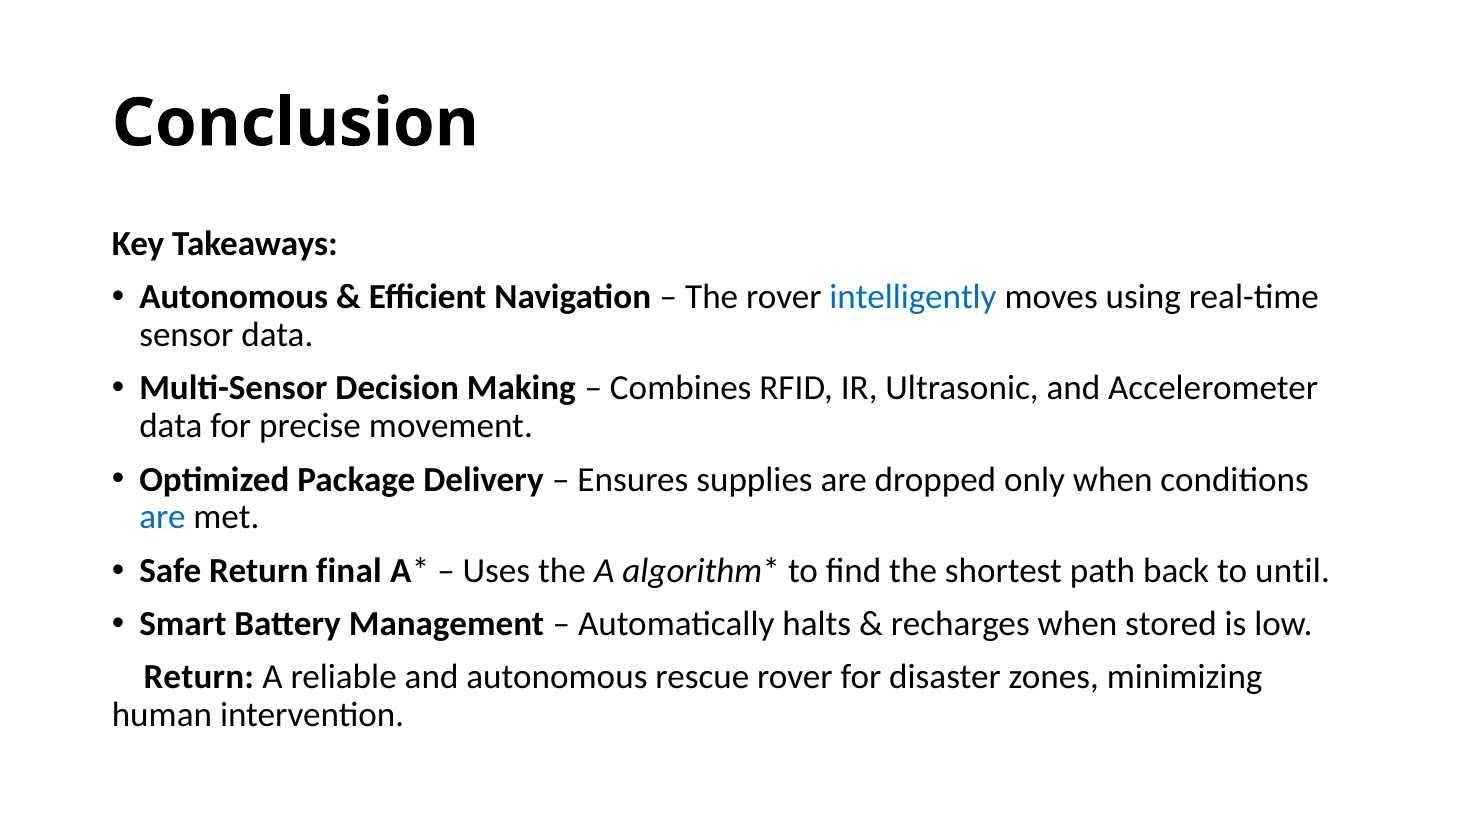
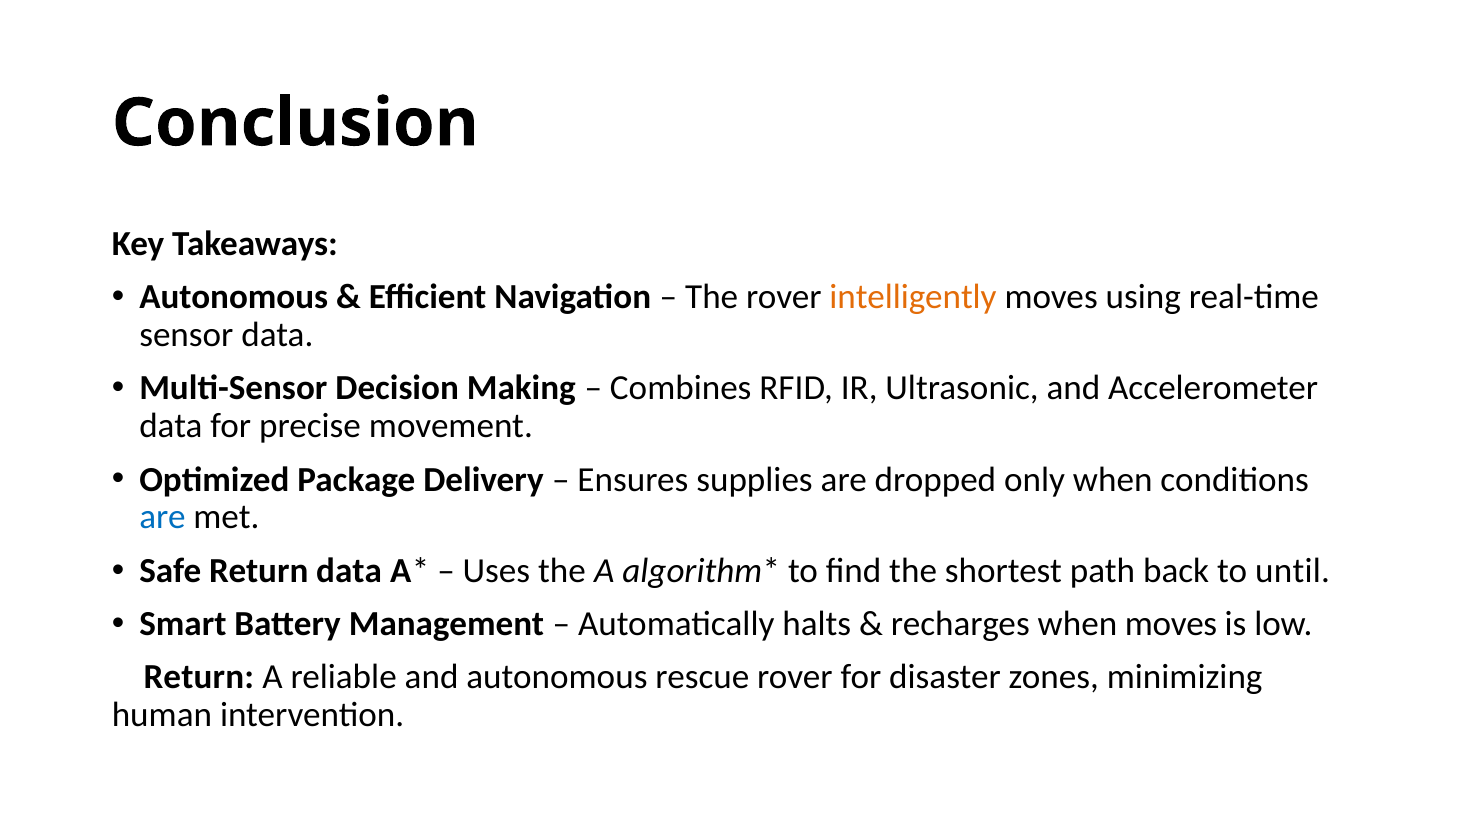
intelligently colour: blue -> orange
Return final: final -> data
when stored: stored -> moves
